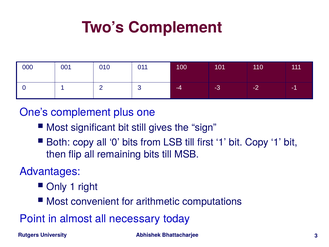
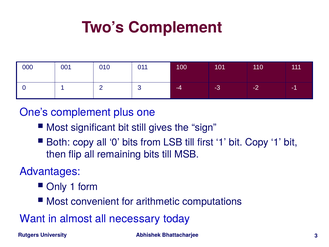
right: right -> form
Point: Point -> Want
